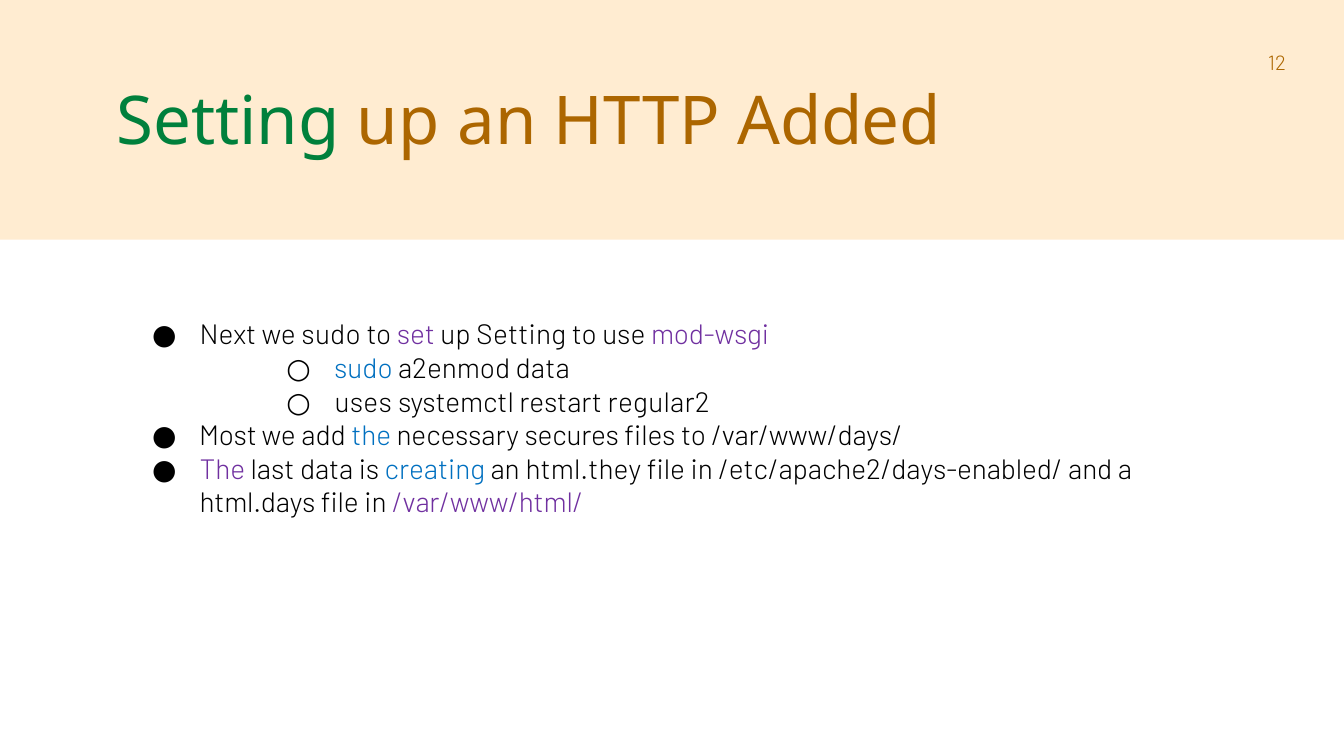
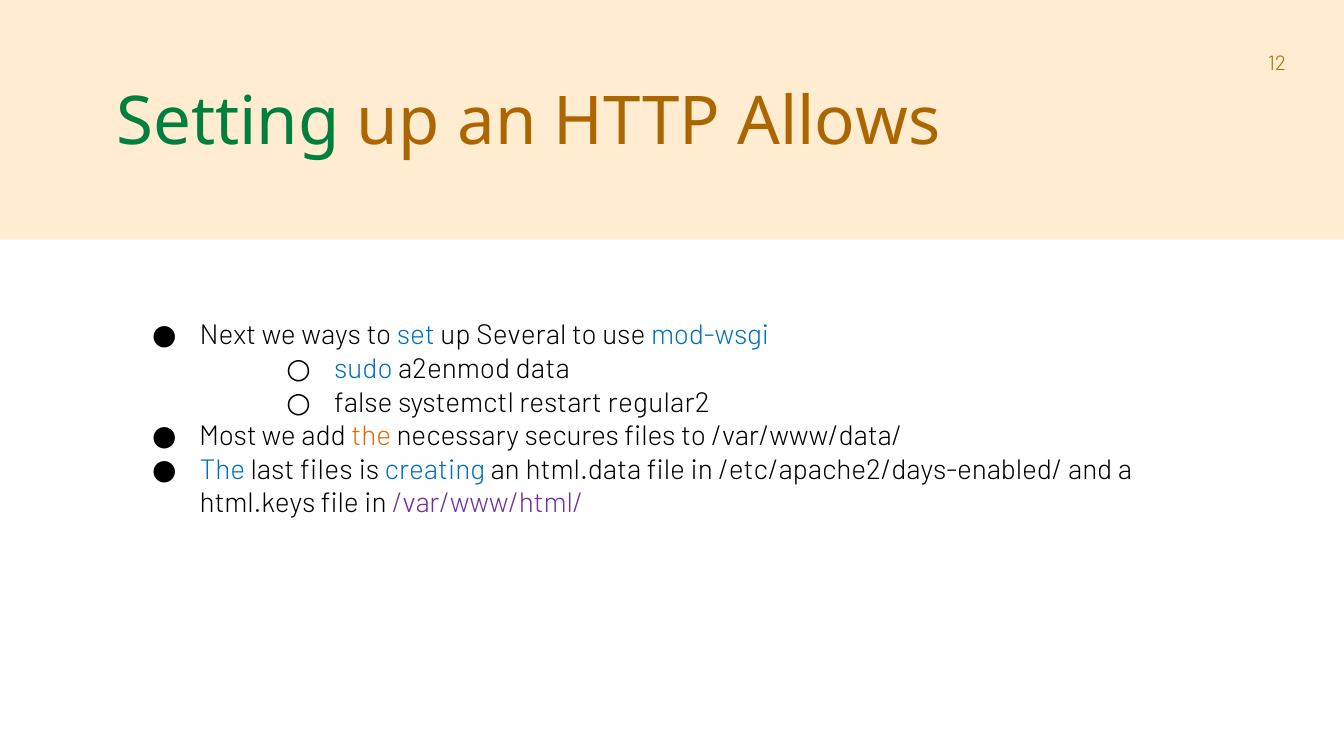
Added: Added -> Allows
we sudo: sudo -> ways
set colour: purple -> blue
up Setting: Setting -> Several
mod-wsgi colour: purple -> blue
uses: uses -> false
the at (371, 437) colour: blue -> orange
/var/www/days/: /var/www/days/ -> /var/www/data/
The at (222, 470) colour: purple -> blue
last data: data -> files
html.they: html.they -> html.data
html.days: html.days -> html.keys
